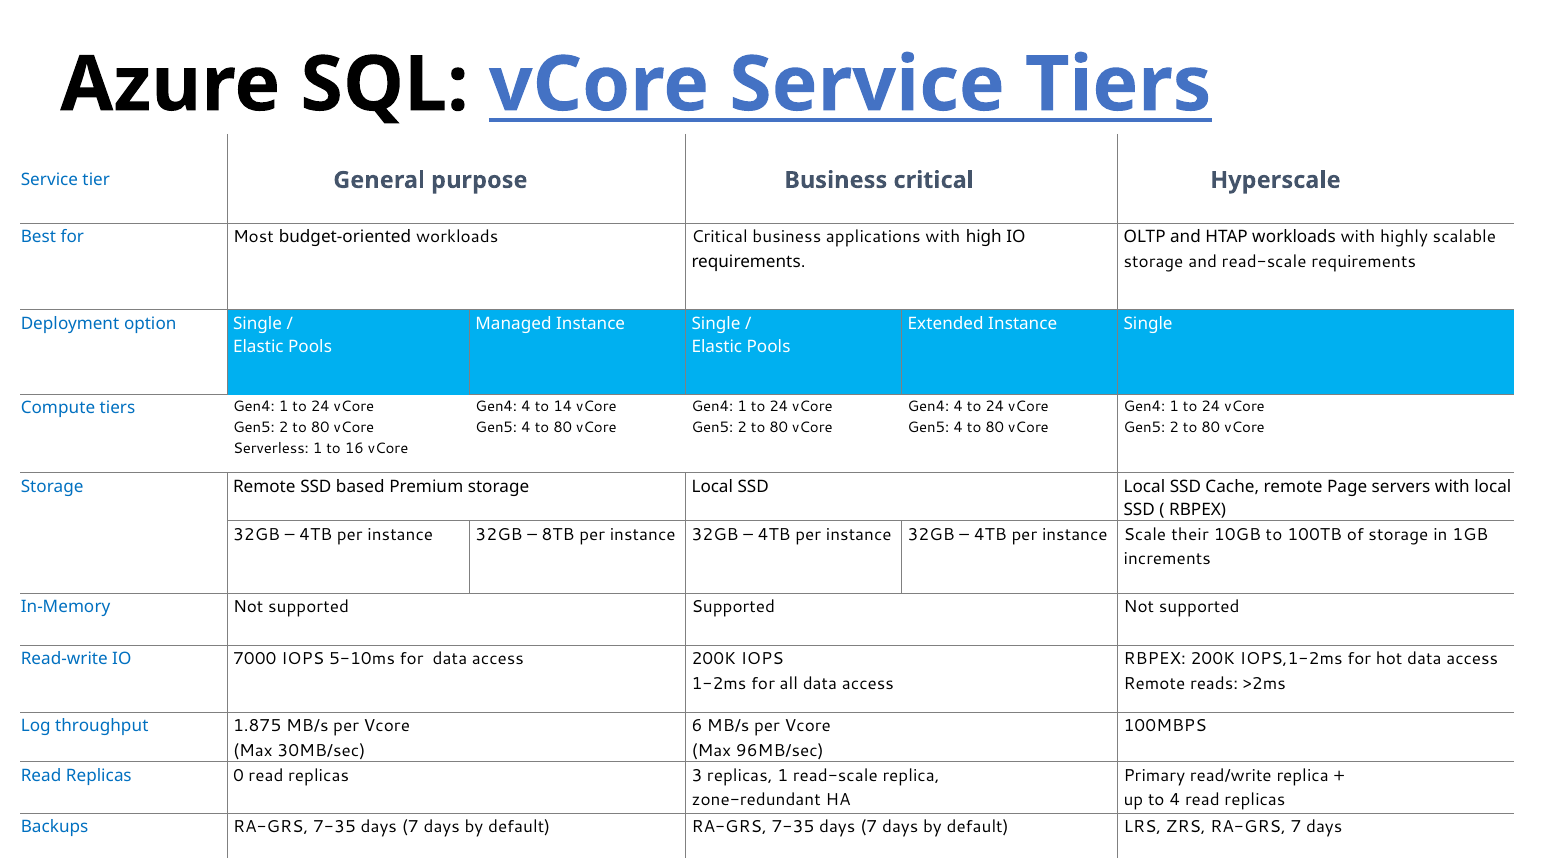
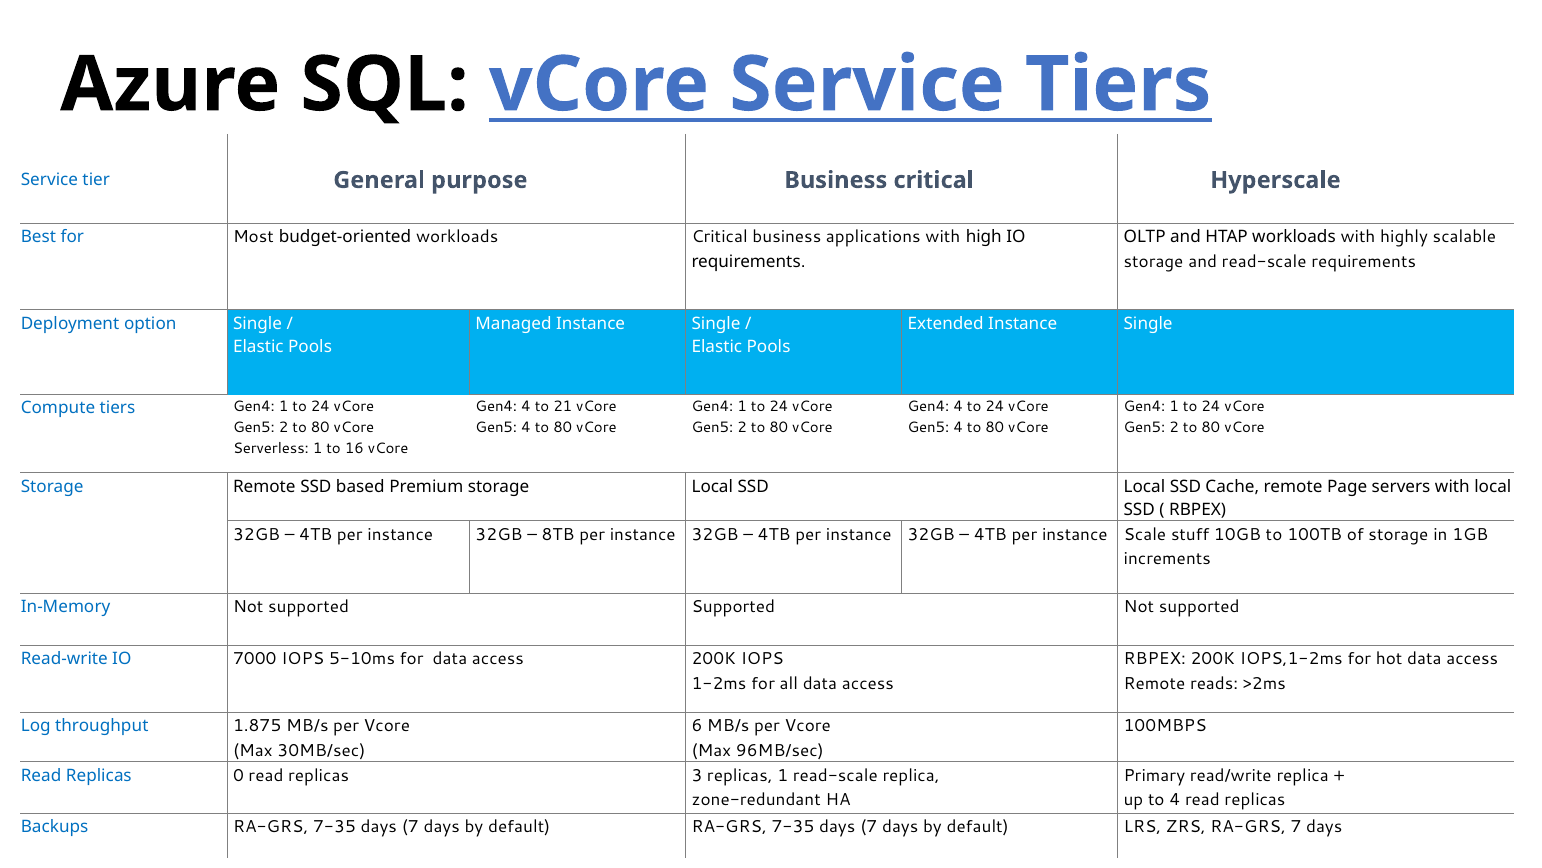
14: 14 -> 21
their: their -> stuff
